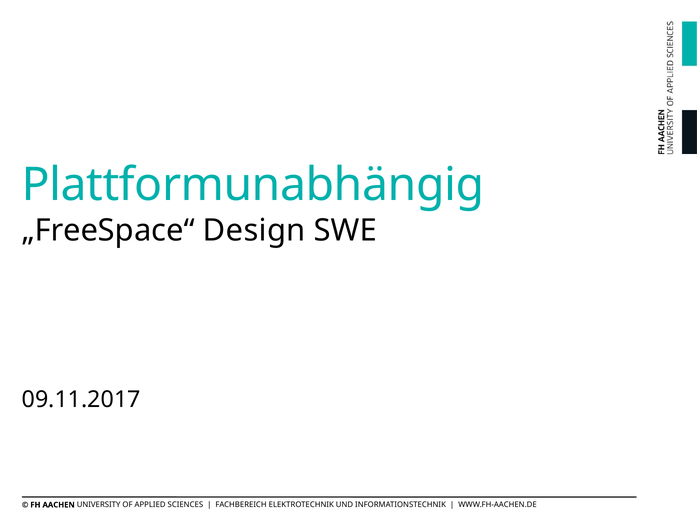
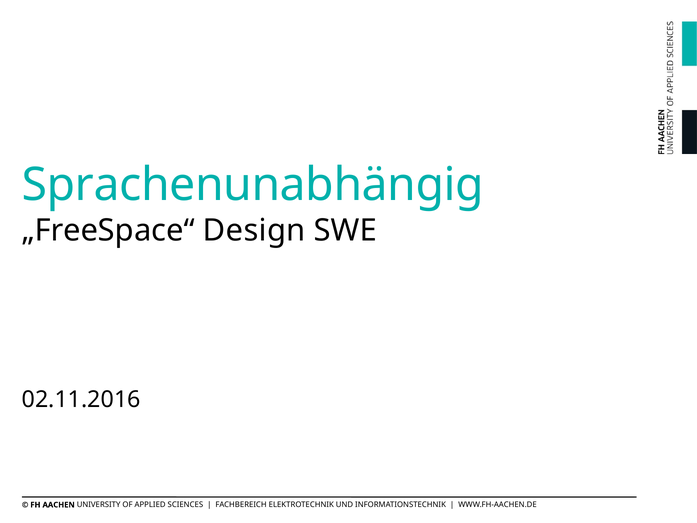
Plattformunabhängig: Plattformunabhängig -> Sprachenunabhängig
09.11.2017: 09.11.2017 -> 02.11.2016
